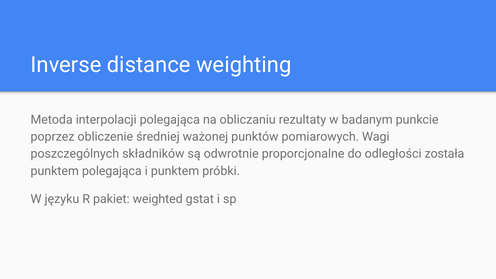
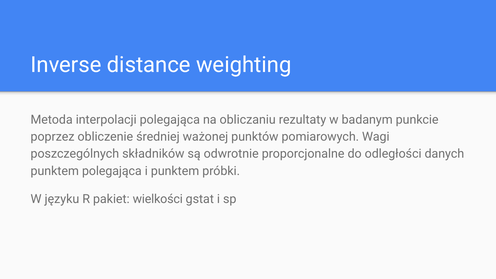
została: została -> danych
weighted: weighted -> wielkości
